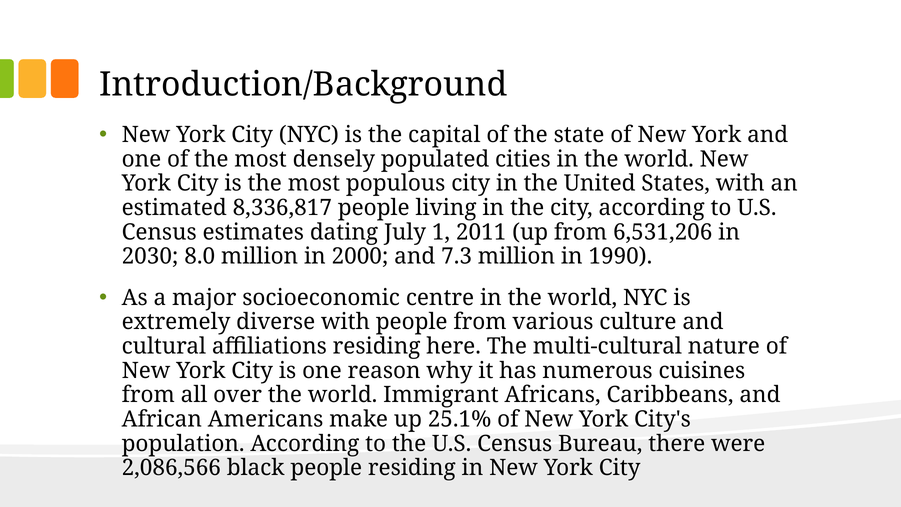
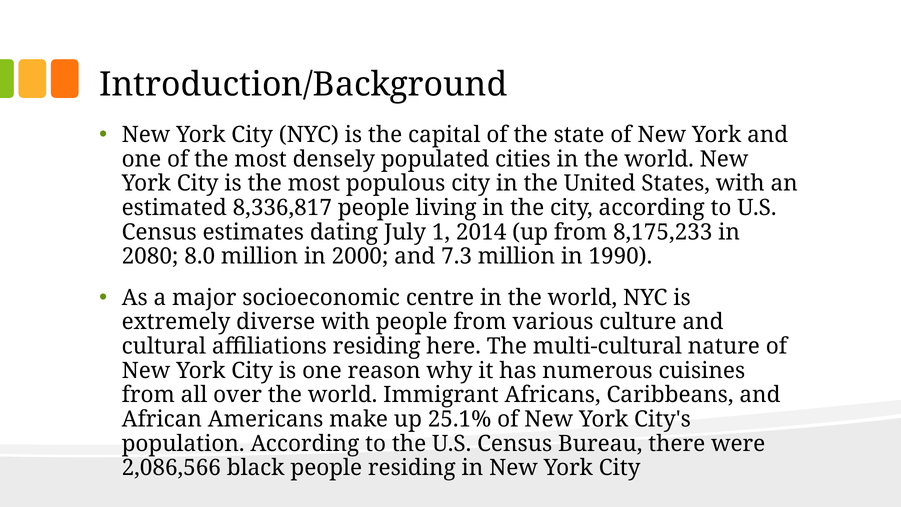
2011: 2011 -> 2014
6,531,206: 6,531,206 -> 8,175,233
2030: 2030 -> 2080
